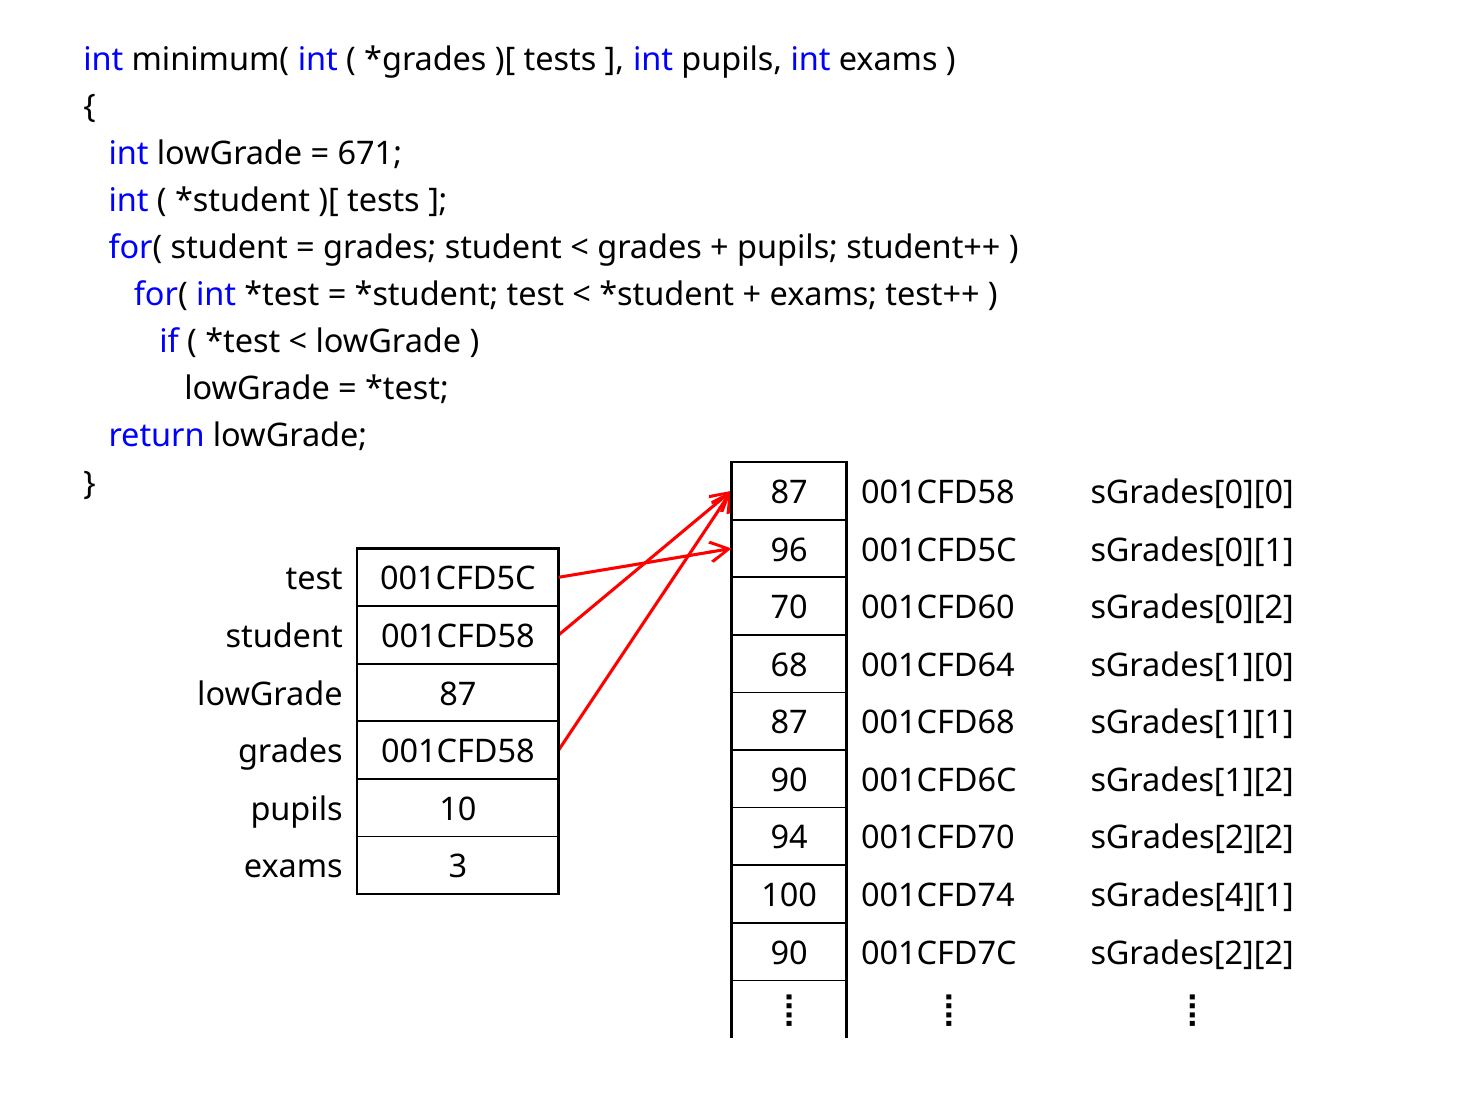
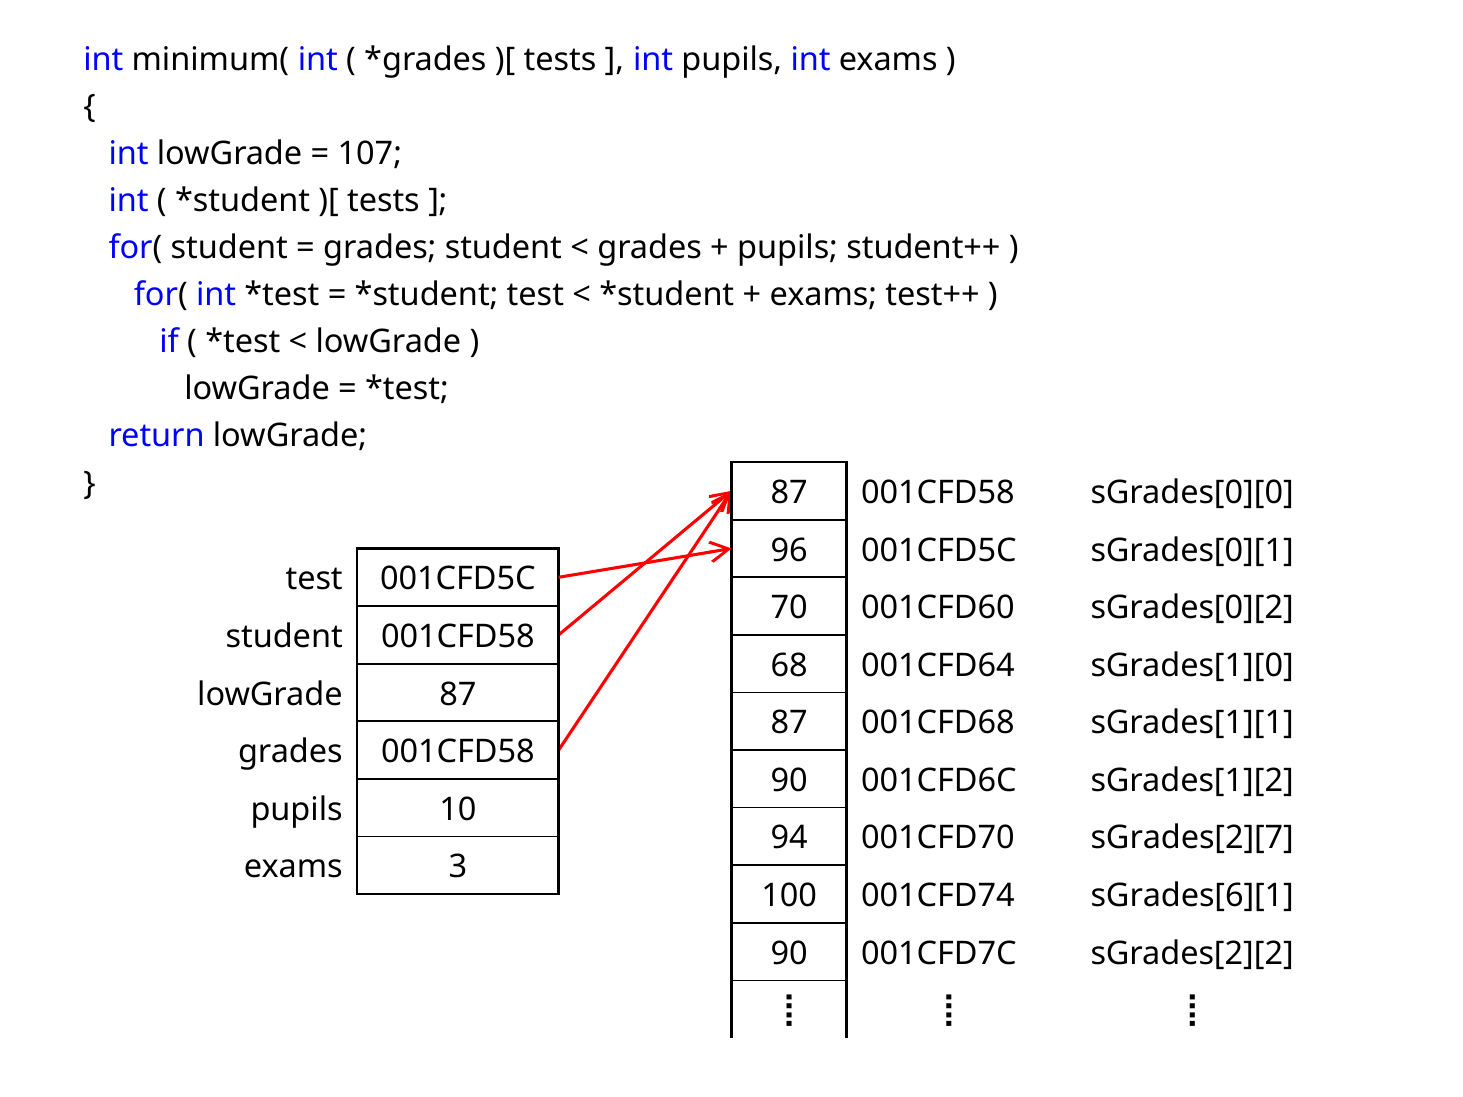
671: 671 -> 107
001CFD70 sGrades[2][2: sGrades[2][2 -> sGrades[2][7
sGrades[4][1: sGrades[4][1 -> sGrades[6][1
